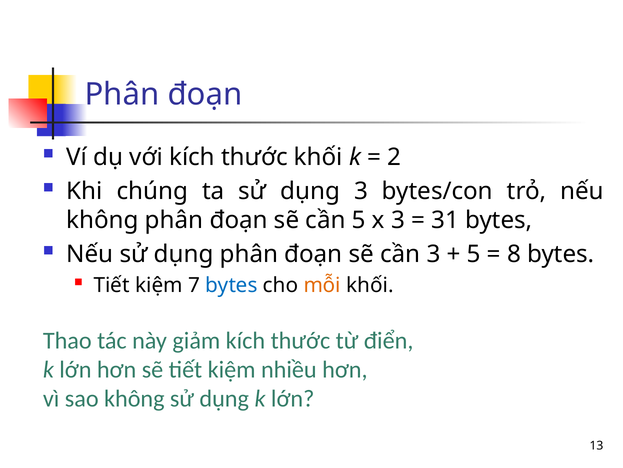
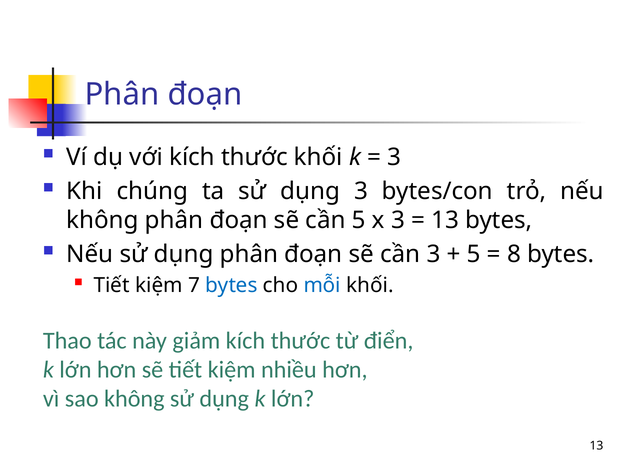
2 at (394, 157): 2 -> 3
31 at (445, 220): 31 -> 13
mỗi colour: orange -> blue
